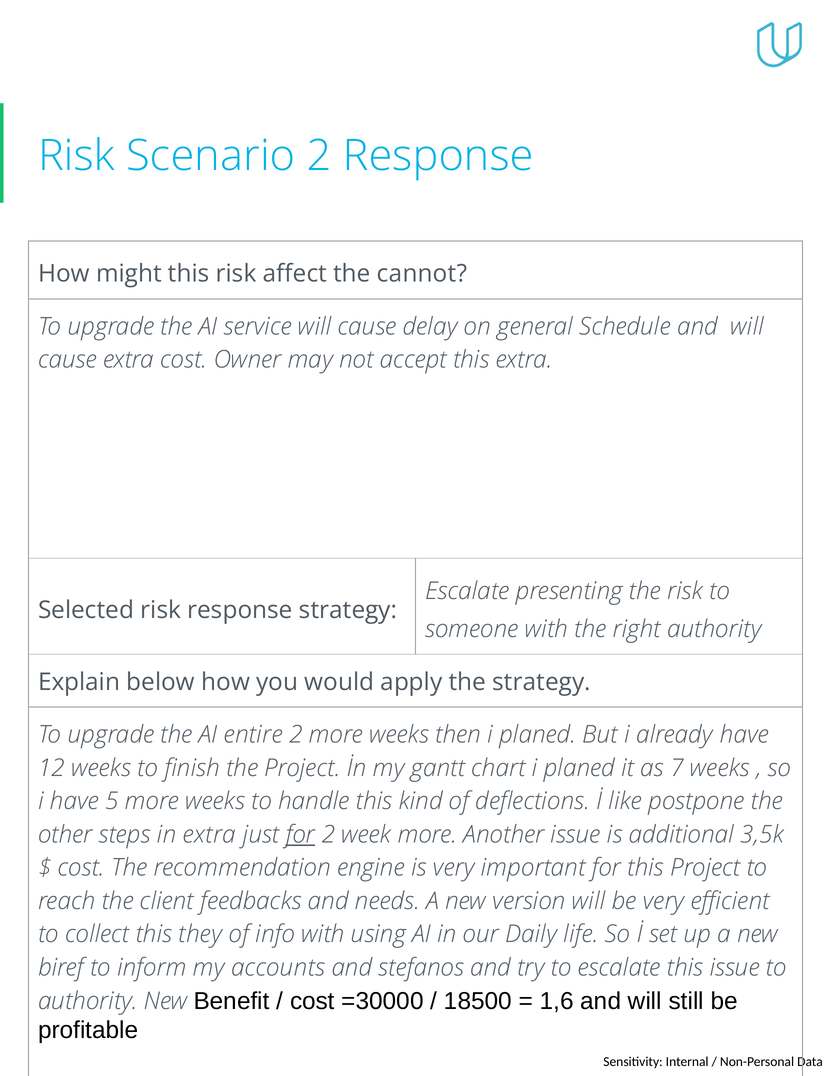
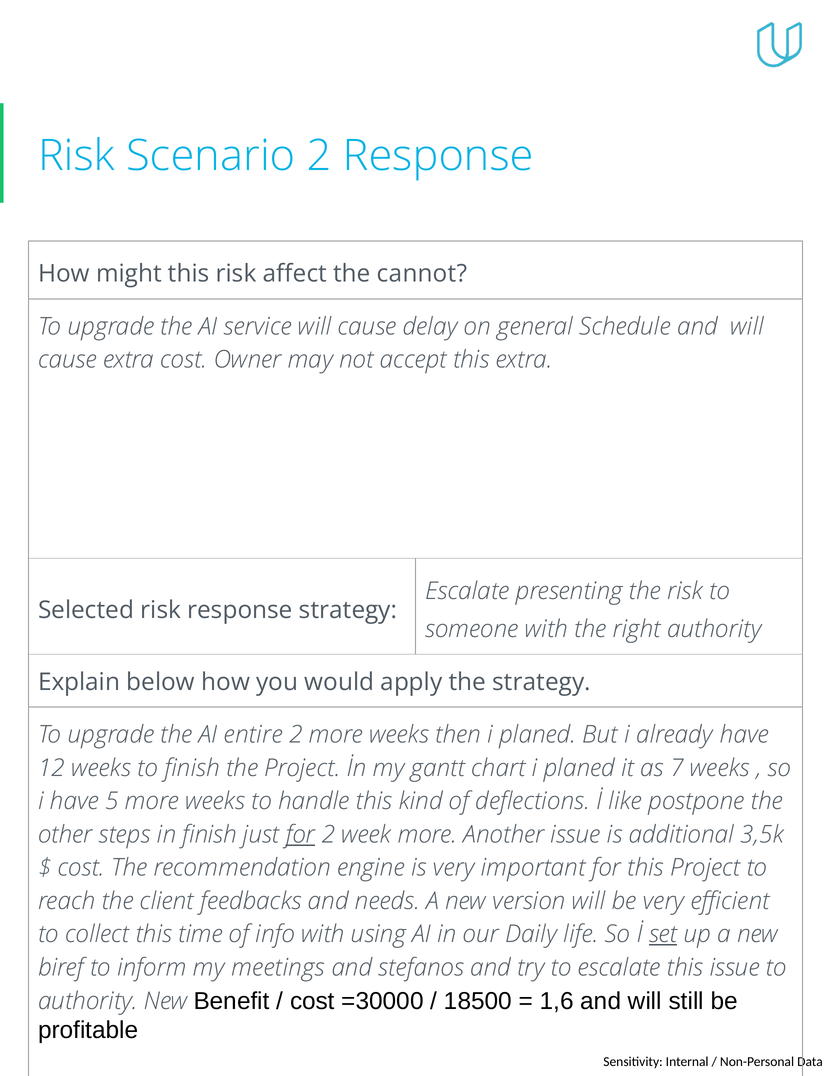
in extra: extra -> finish
they: they -> time
set underline: none -> present
accounts: accounts -> meetings
